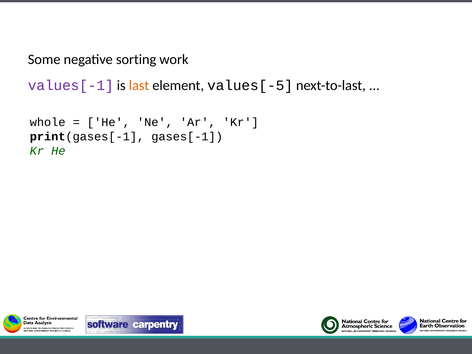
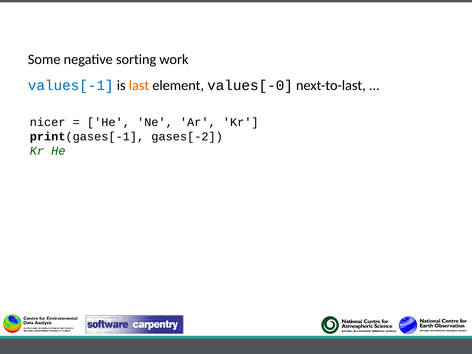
values[-1 colour: purple -> blue
values[-5: values[-5 -> values[-0
whole: whole -> nicer
gases[-1: gases[-1 -> gases[-2
